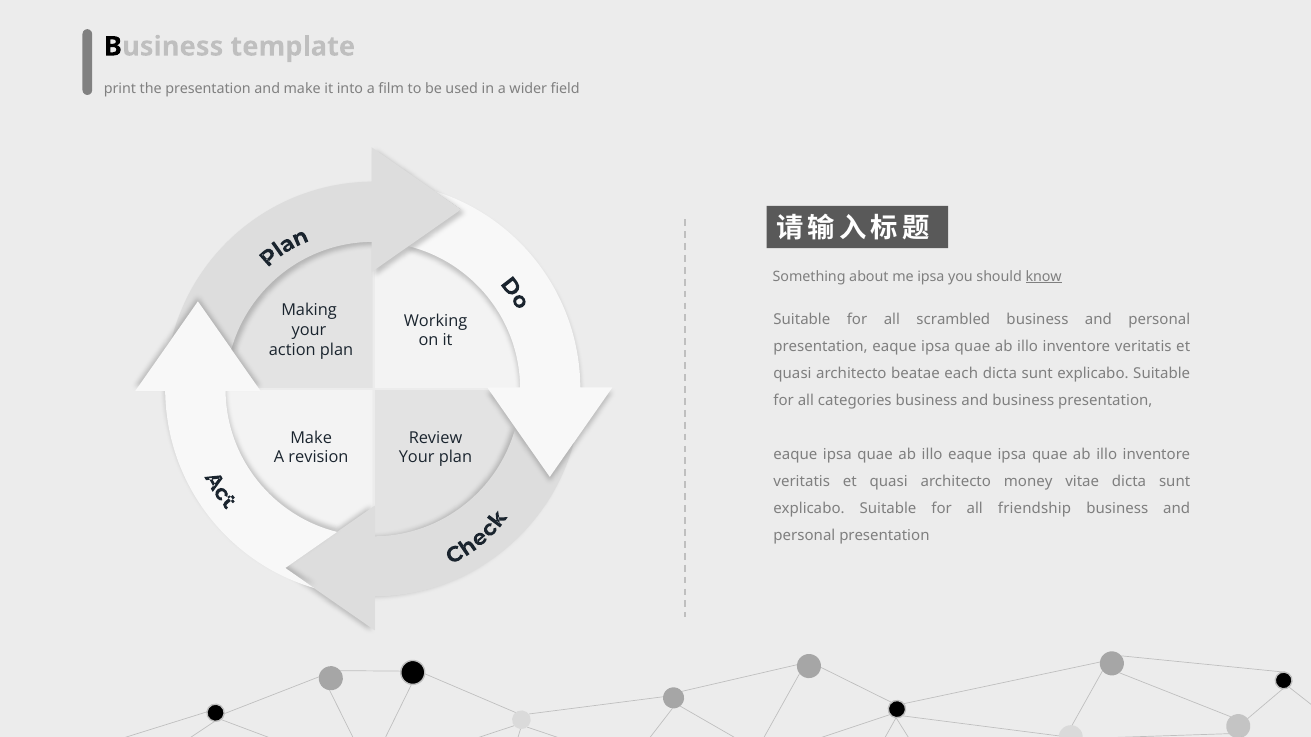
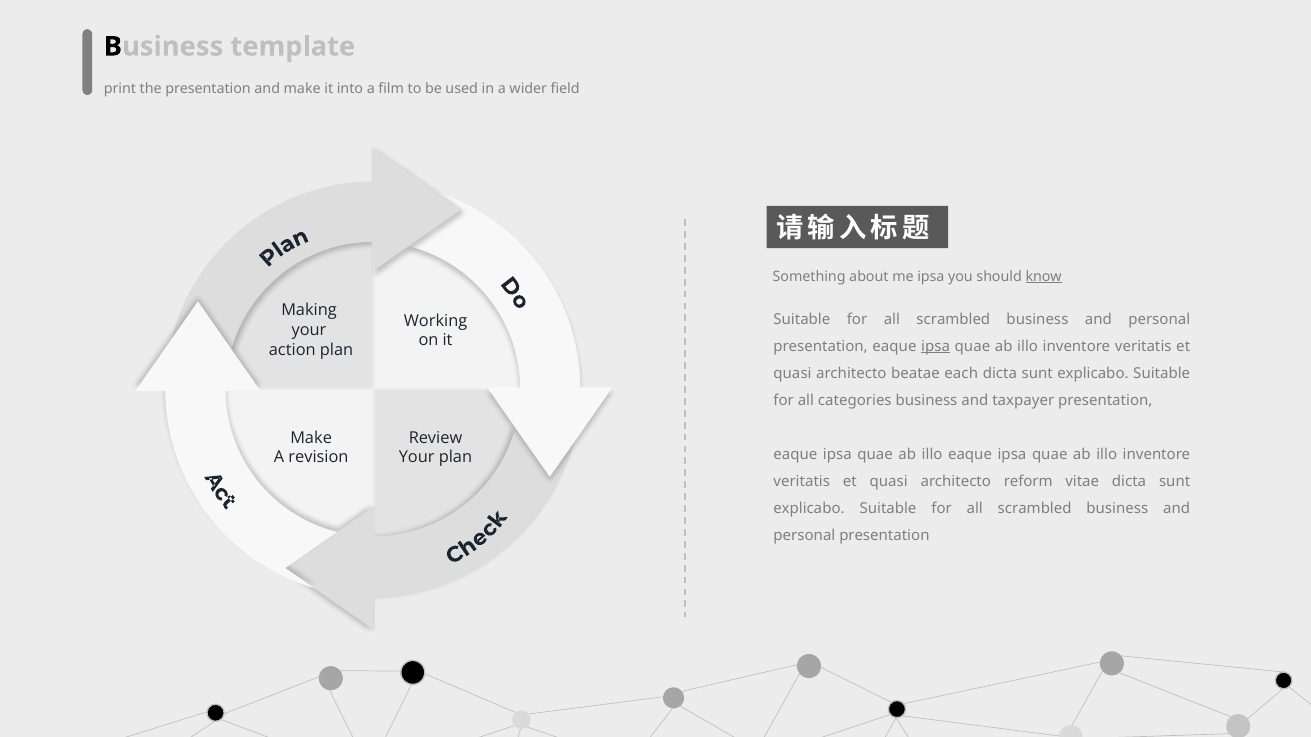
ipsa at (936, 347) underline: none -> present
and business: business -> taxpayer
money: money -> reform
friendship at (1035, 509): friendship -> scrambled
